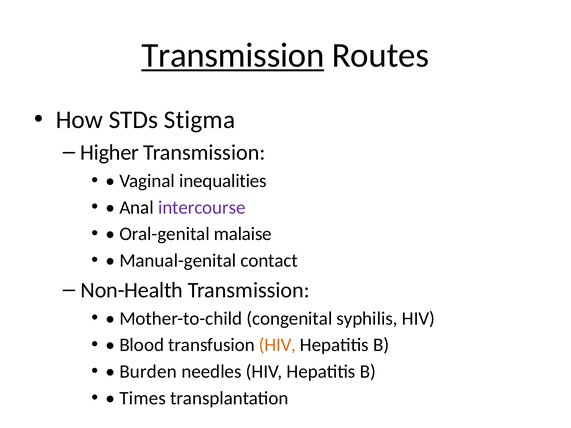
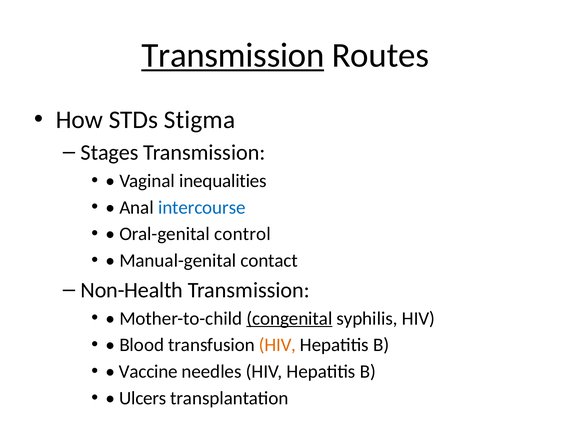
Higher: Higher -> Stages
intercourse colour: purple -> blue
malaise: malaise -> control
congenital underline: none -> present
Burden: Burden -> Vaccine
Times: Times -> Ulcers
